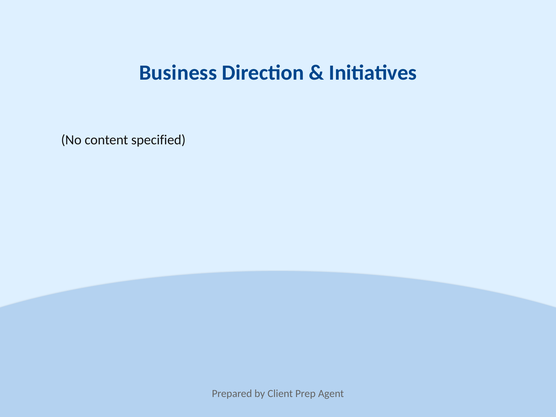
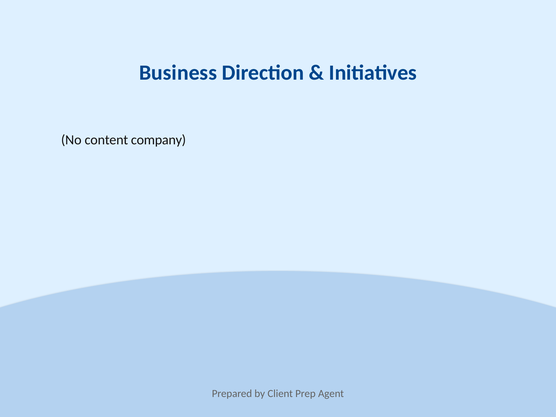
specified: specified -> company
